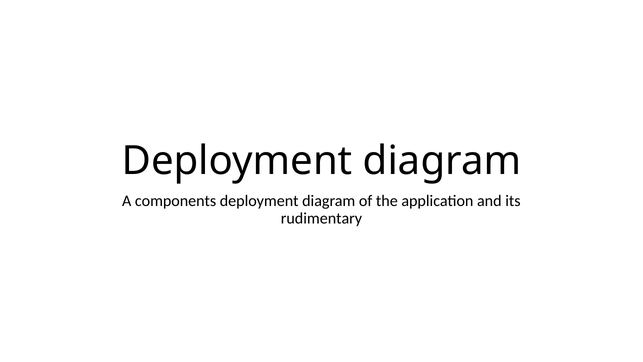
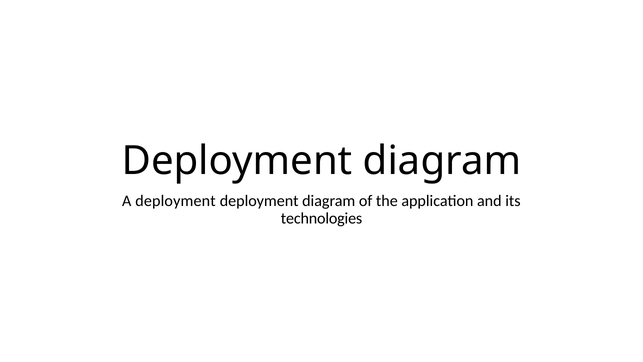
A components: components -> deployment
rudimentary: rudimentary -> technologies
